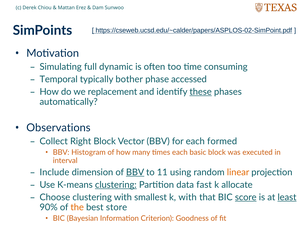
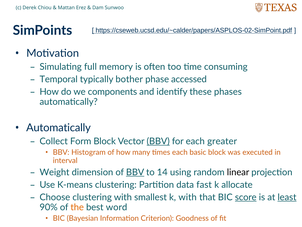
dynamic: dynamic -> memory
replacement: replacement -> components
these underline: present -> none
Observations at (58, 128): Observations -> Automatically
Right: Right -> Form
BBV at (158, 141) underline: none -> present
formed: formed -> greater
Include: Include -> Weight
11: 11 -> 14
linear colour: orange -> black
clustering at (116, 184) underline: present -> none
store: store -> word
